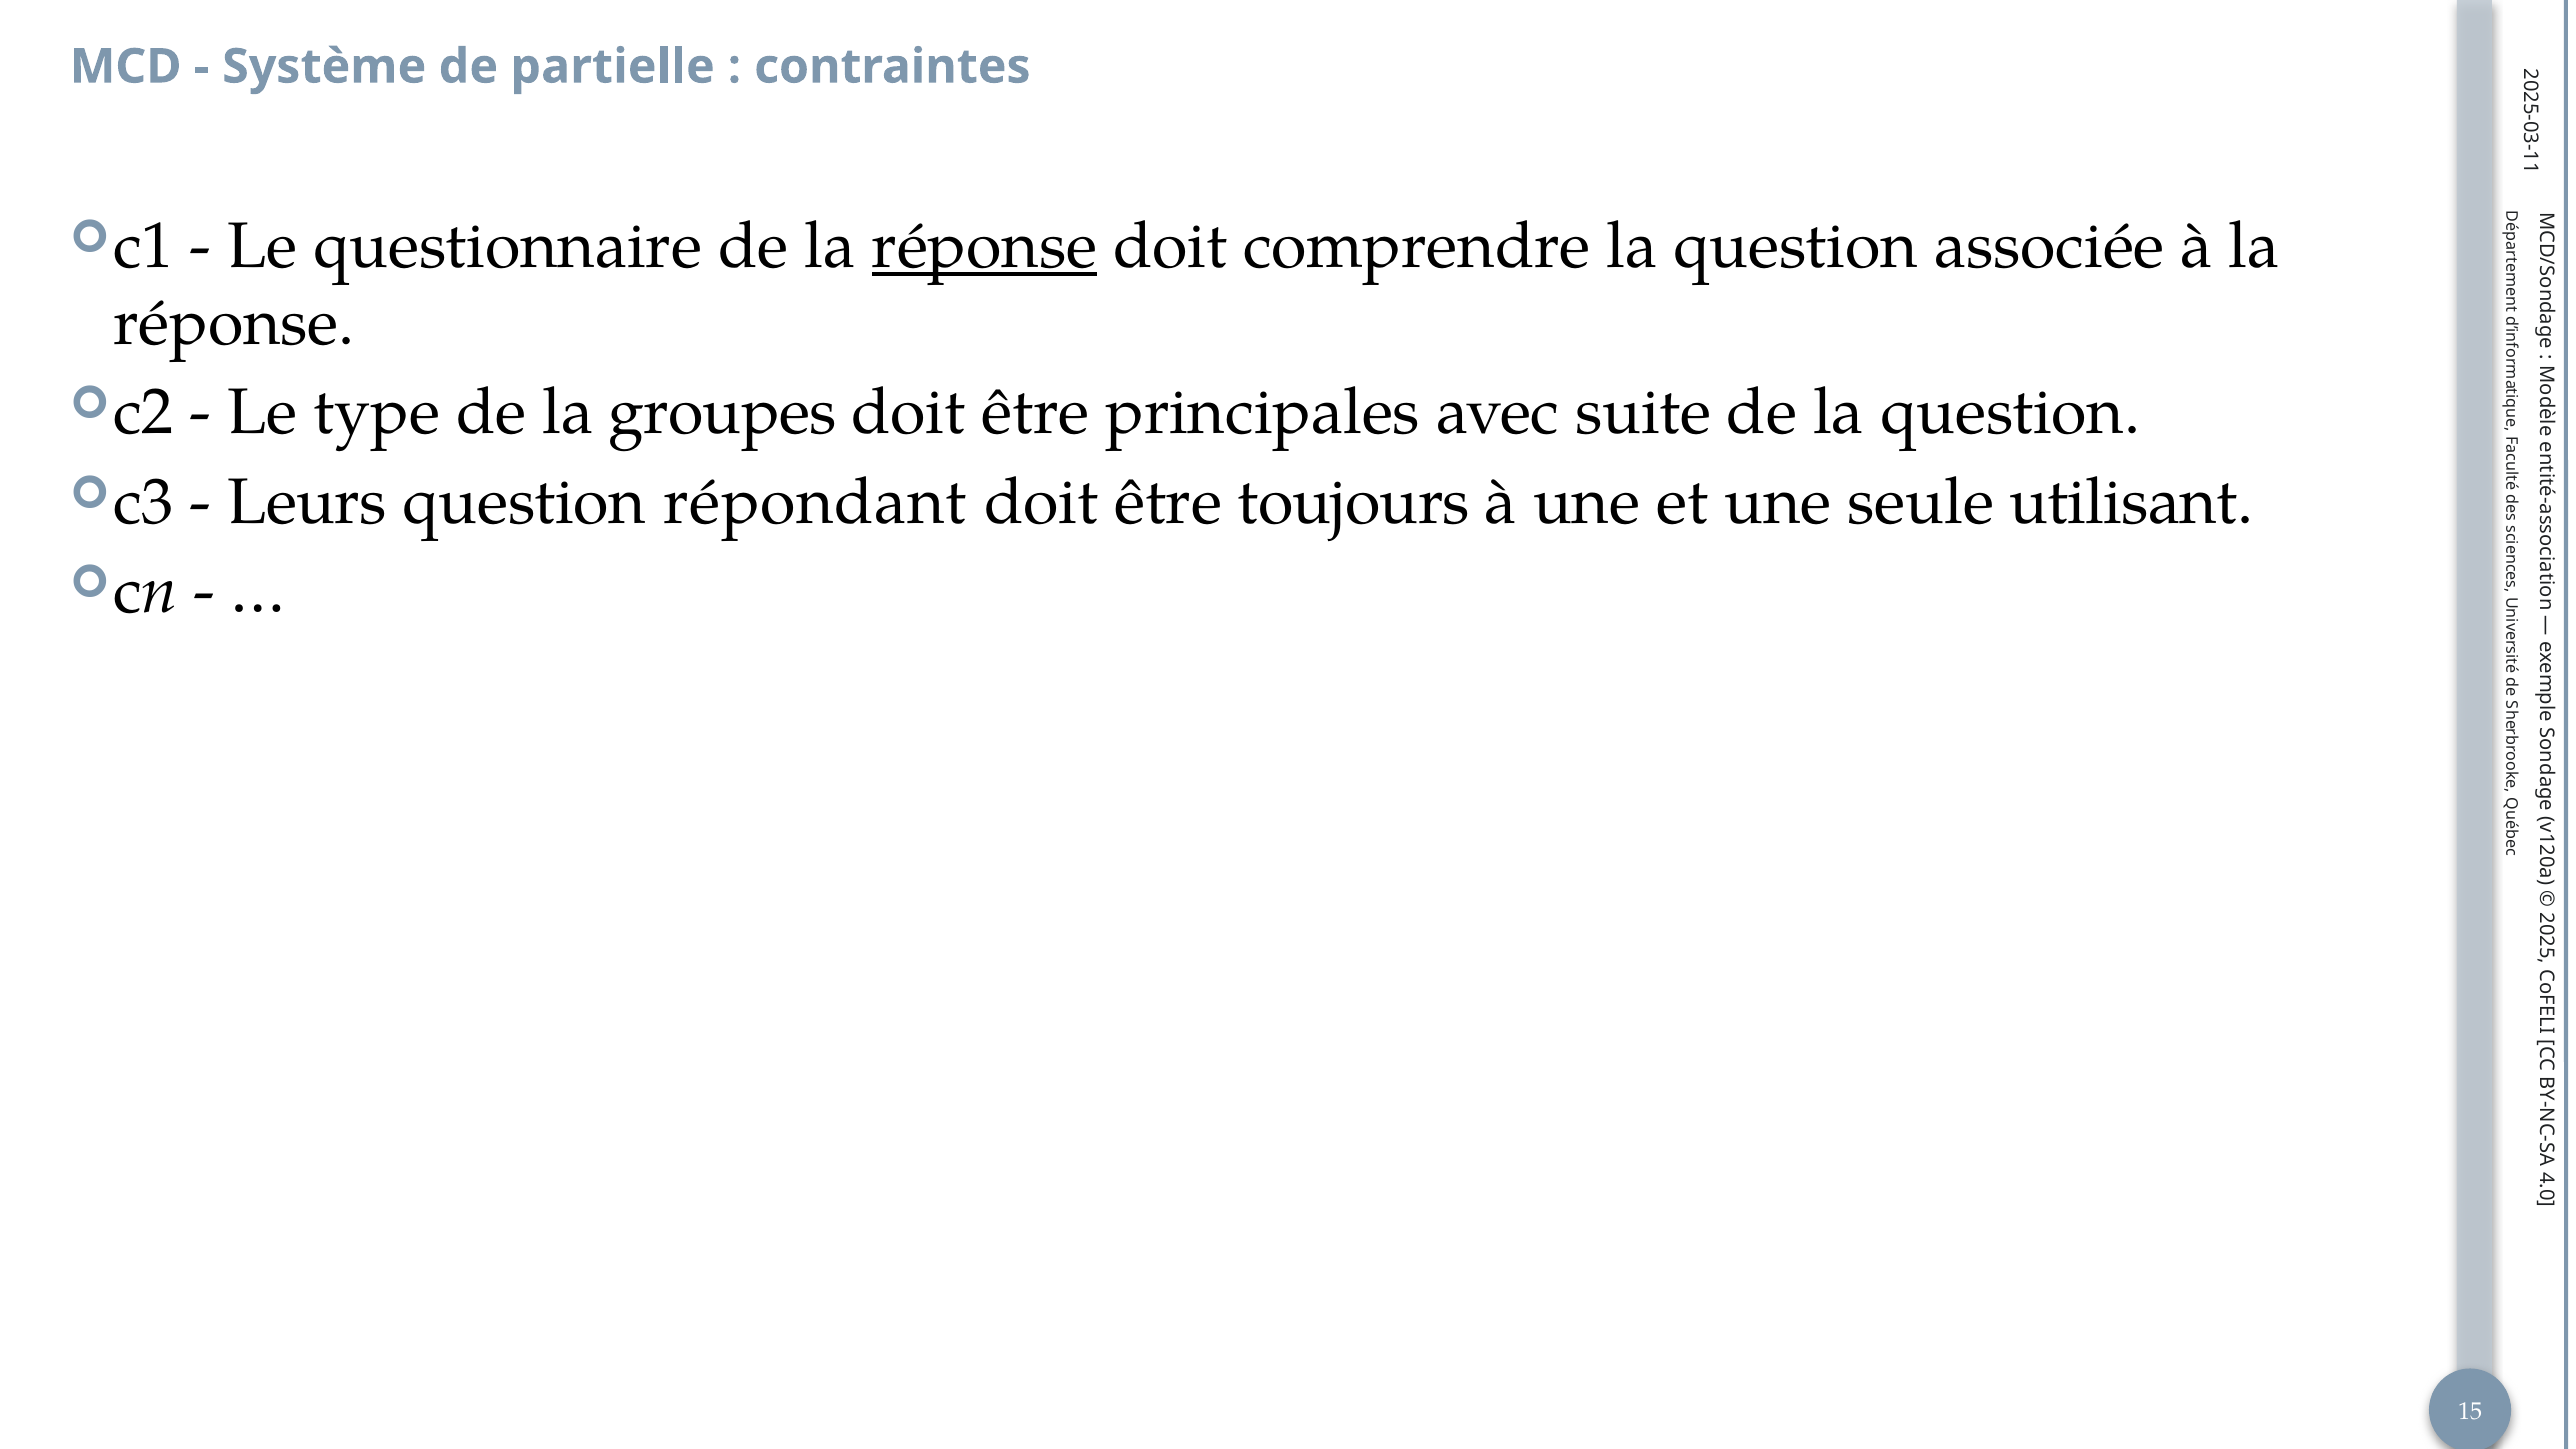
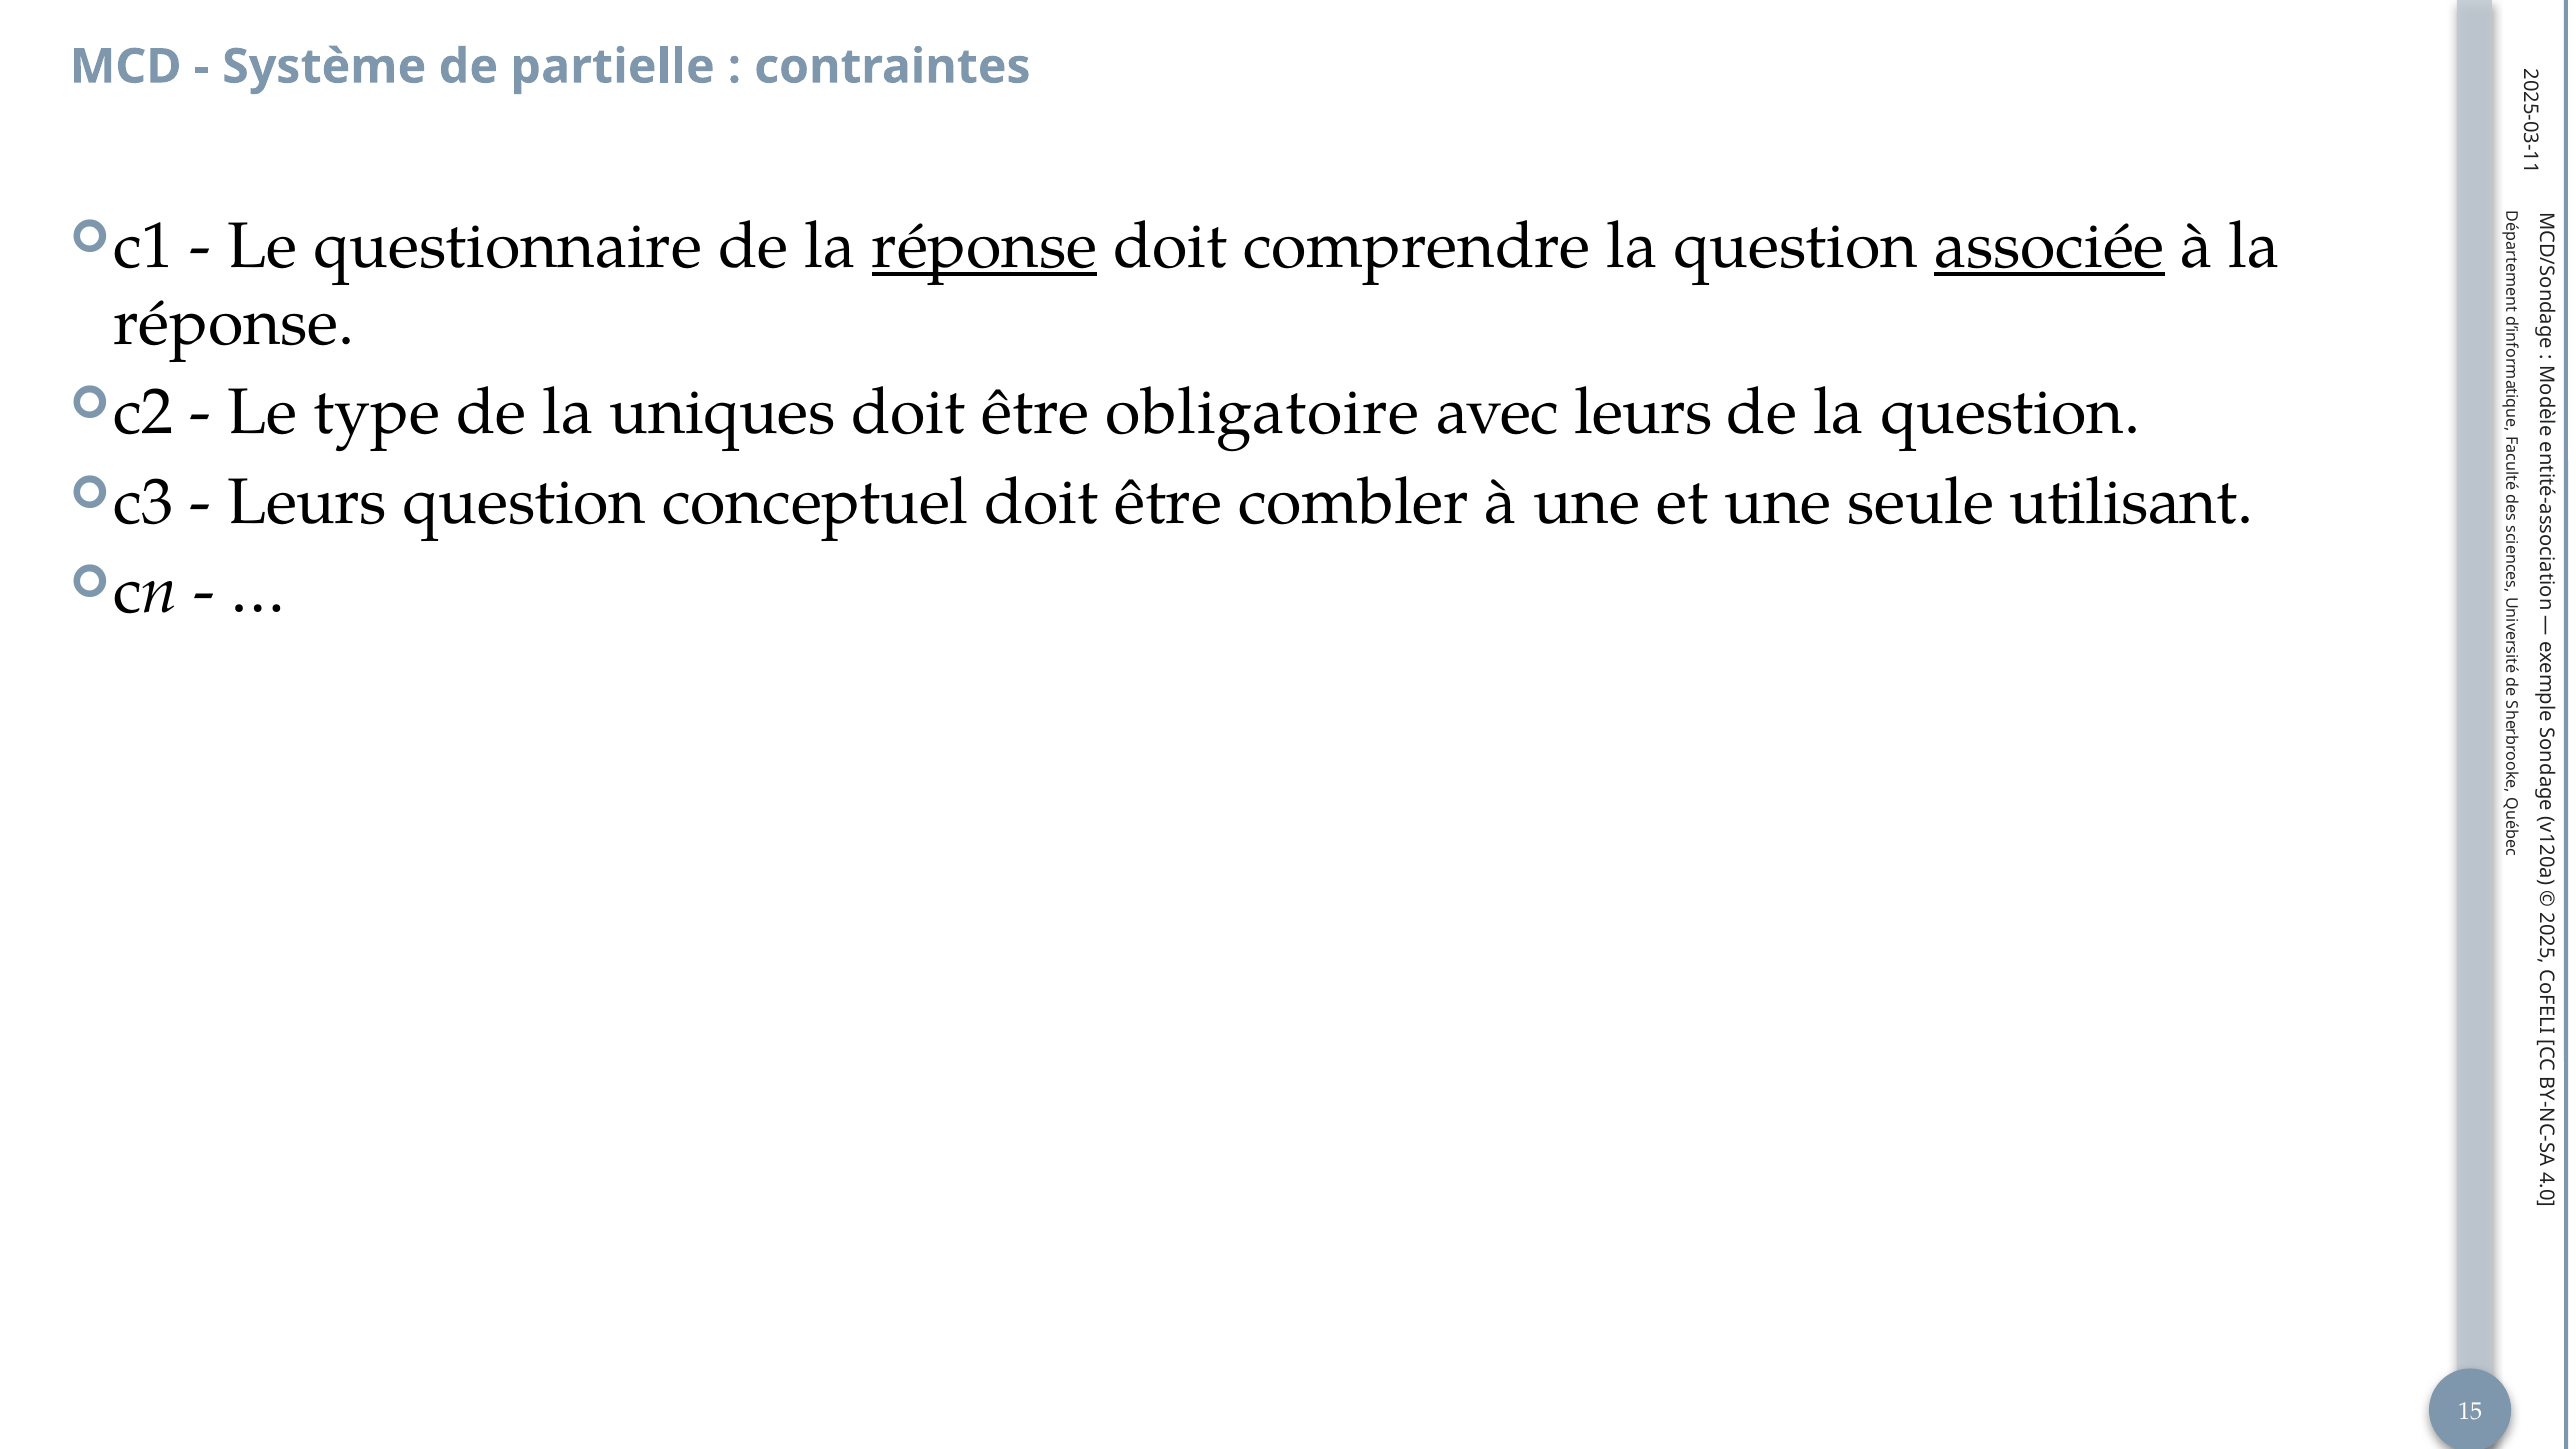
associée underline: none -> present
groupes: groupes -> uniques
principales: principales -> obligatoire
avec suite: suite -> leurs
répondant: répondant -> conceptuel
toujours: toujours -> combler
